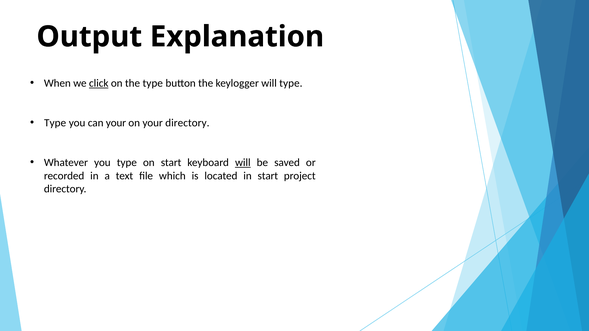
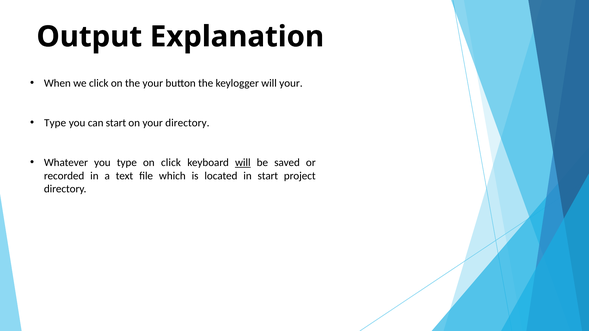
click at (99, 83) underline: present -> none
the type: type -> your
will type: type -> your
can your: your -> start
on start: start -> click
